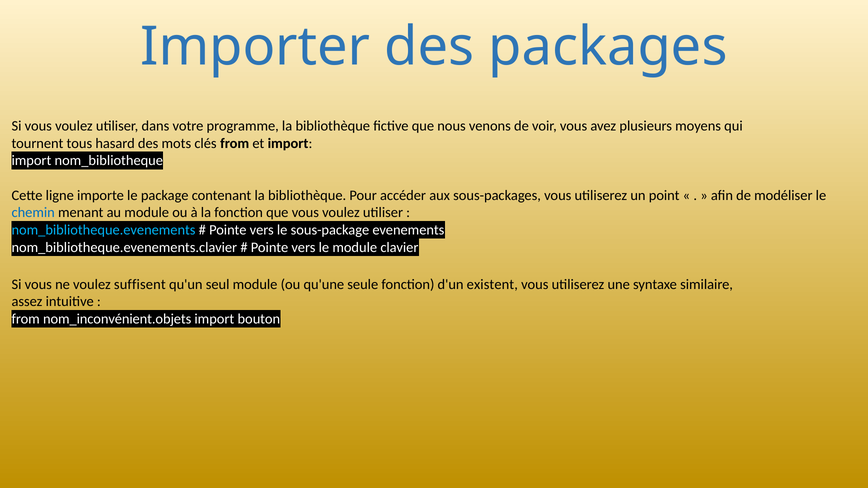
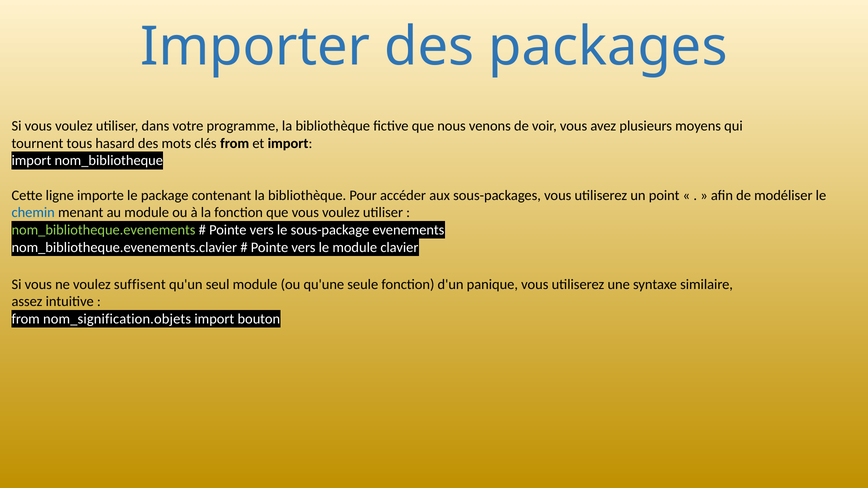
nom_bibliotheque.evenements colour: light blue -> light green
existent: existent -> panique
nom_inconvénient.objets: nom_inconvénient.objets -> nom_signification.objets
